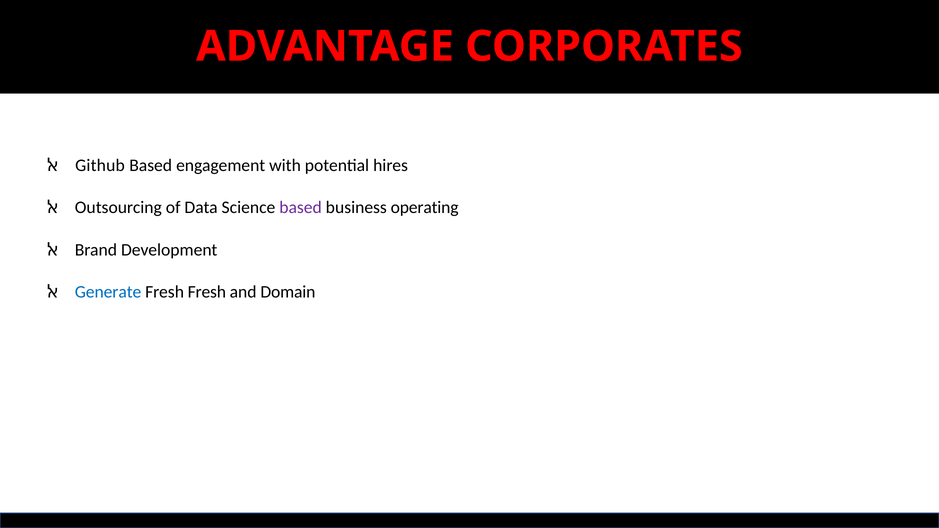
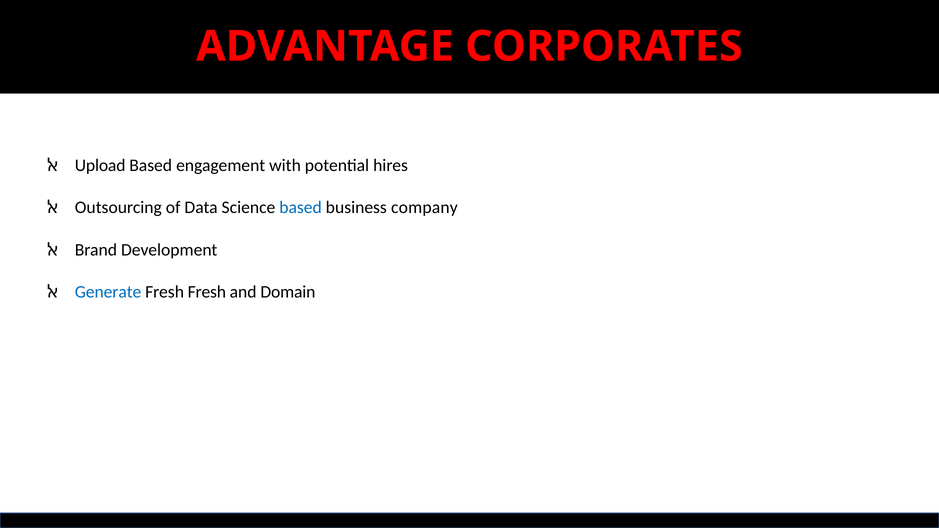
Github: Github -> Upload
based at (301, 208) colour: purple -> blue
operating: operating -> company
